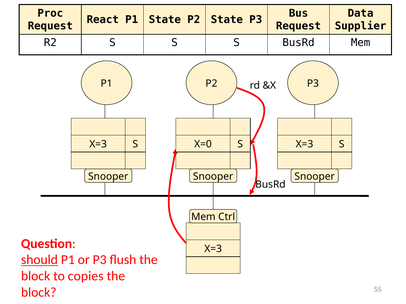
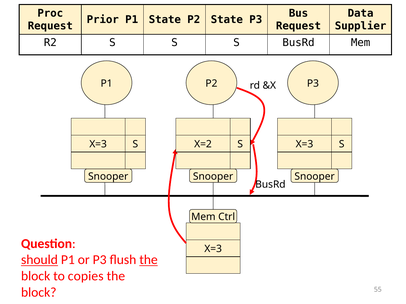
React: React -> Prior
X=0: X=0 -> X=2
the at (149, 260) underline: none -> present
